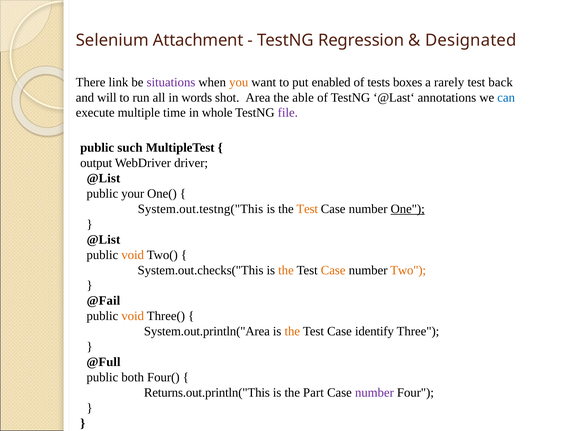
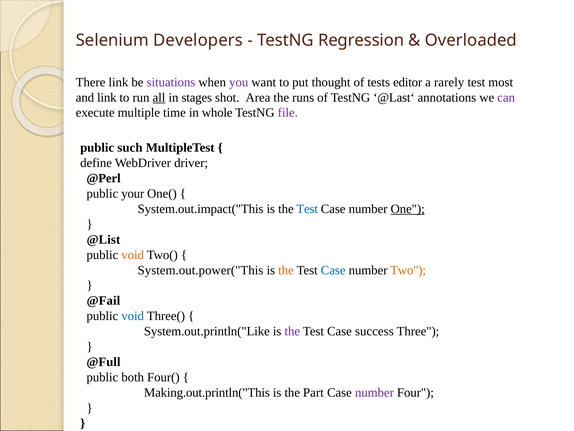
Attachment: Attachment -> Developers
Designated: Designated -> Overloaded
you colour: orange -> purple
enabled: enabled -> thought
boxes: boxes -> editor
back: back -> most
and will: will -> link
all underline: none -> present
words: words -> stages
able: able -> runs
can colour: blue -> purple
output: output -> define
@List at (103, 178): @List -> @Perl
System.out.testng("This: System.out.testng("This -> System.out.impact("This
Test at (307, 209) colour: orange -> blue
System.out.checks("This: System.out.checks("This -> System.out.power("This
Case at (333, 270) colour: orange -> blue
void at (133, 316) colour: orange -> blue
System.out.println("Area: System.out.println("Area -> System.out.println("Like
the at (292, 331) colour: orange -> purple
identify: identify -> success
Returns.out.println("This: Returns.out.println("This -> Making.out.println("This
